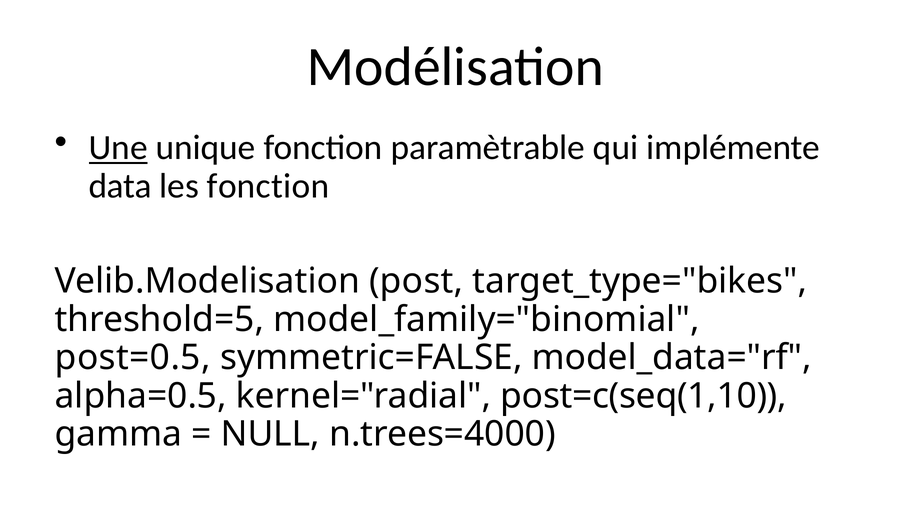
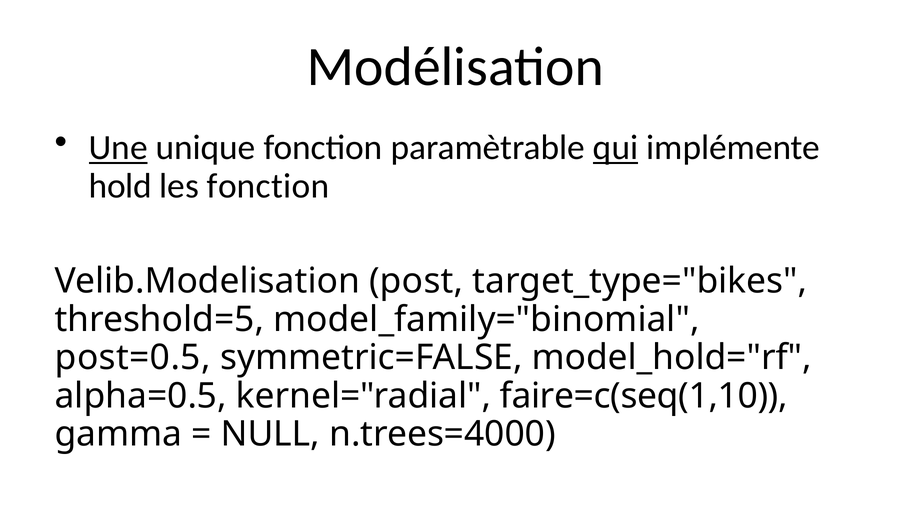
qui underline: none -> present
data: data -> hold
model_data="rf: model_data="rf -> model_hold="rf
post=c(seq(1,10: post=c(seq(1,10 -> faire=c(seq(1,10
